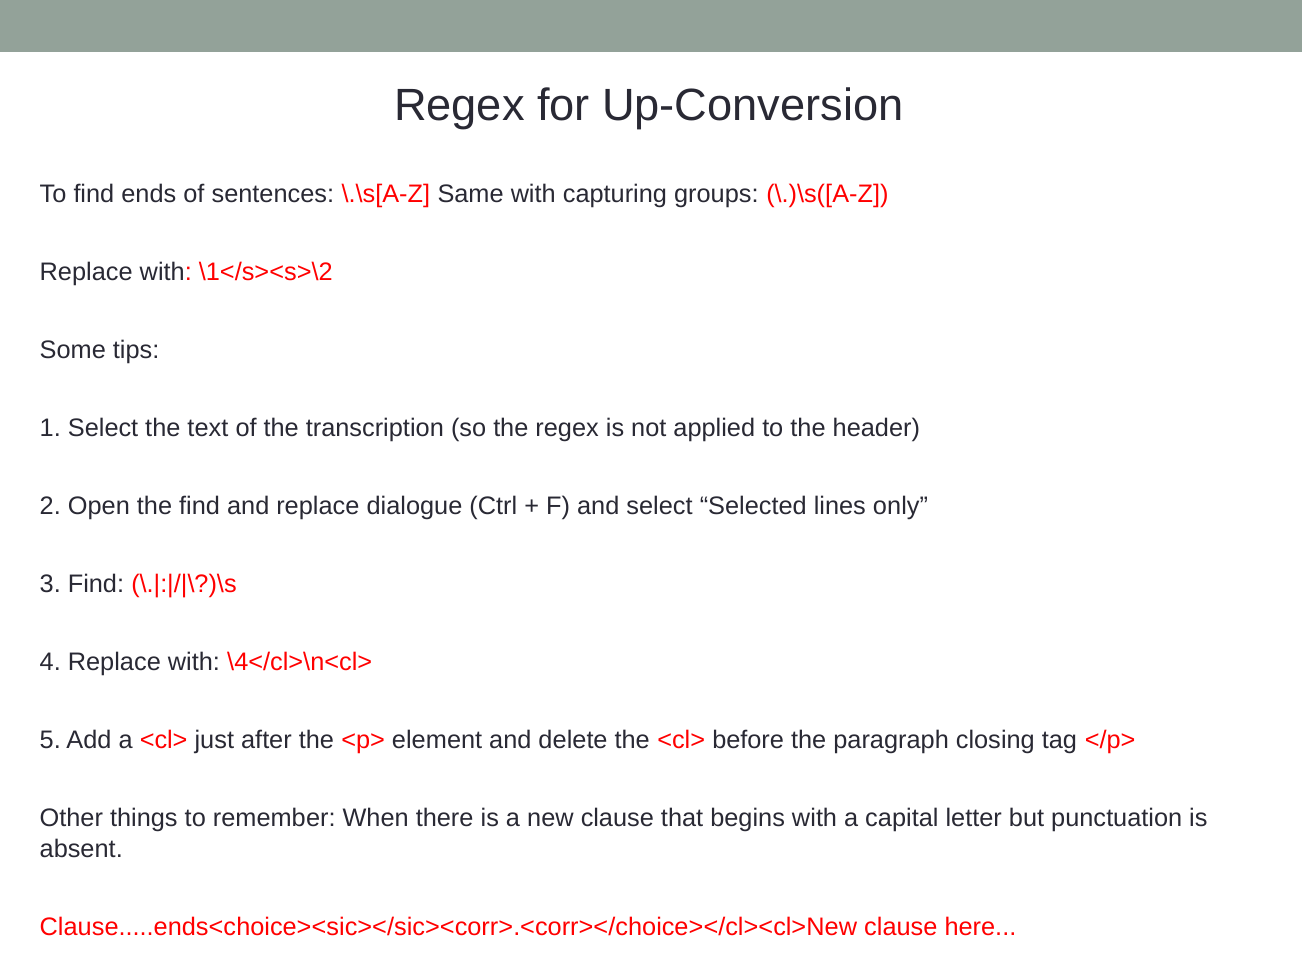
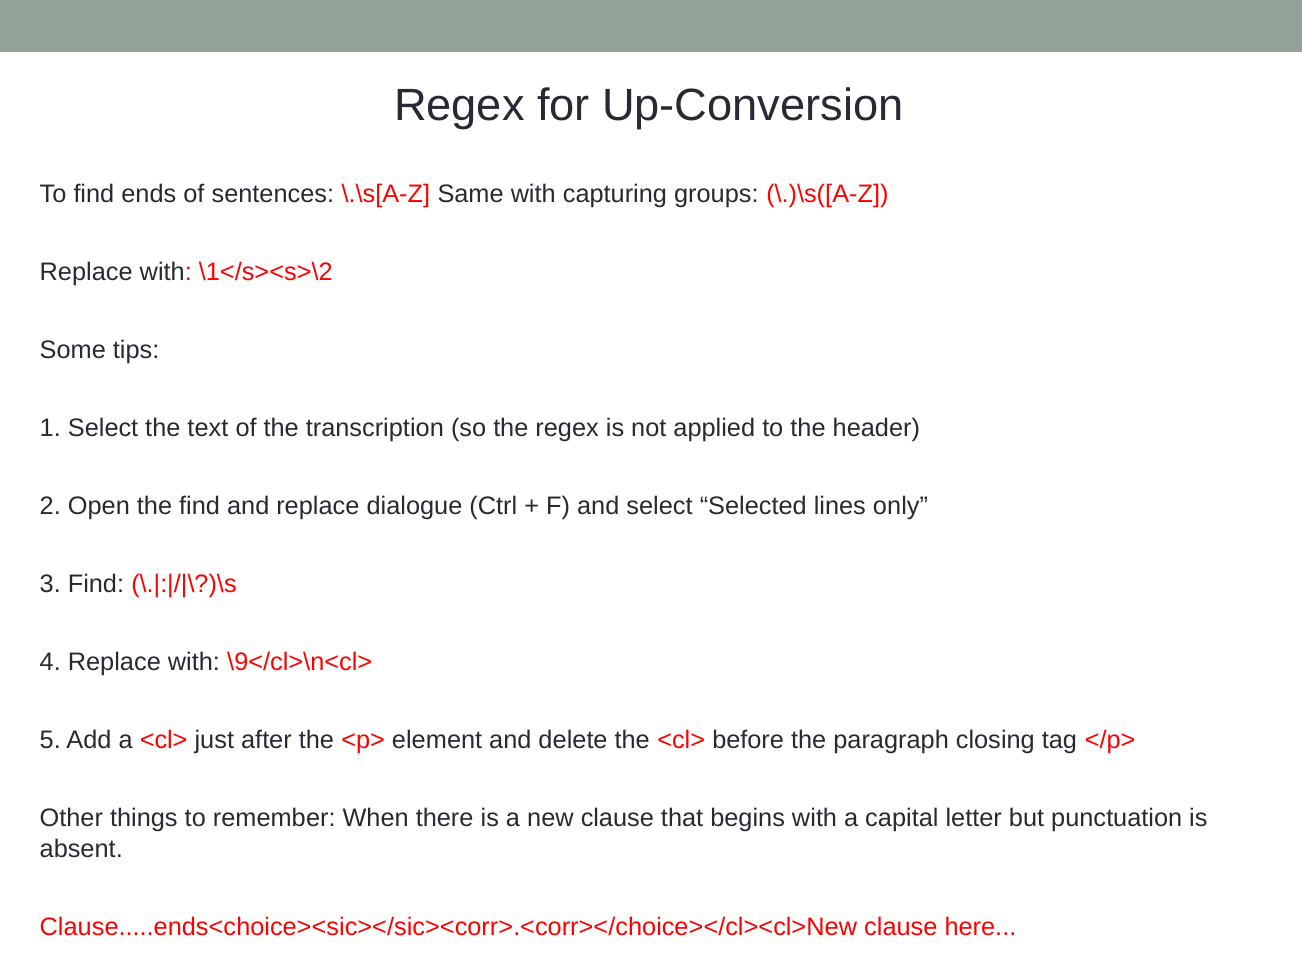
\4</cl>\n<cl>: \4</cl>\n<cl> -> \9</cl>\n<cl>
